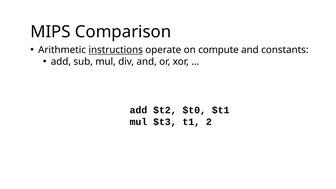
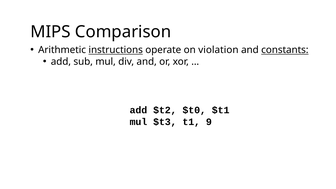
compute: compute -> violation
constants underline: none -> present
2: 2 -> 9
